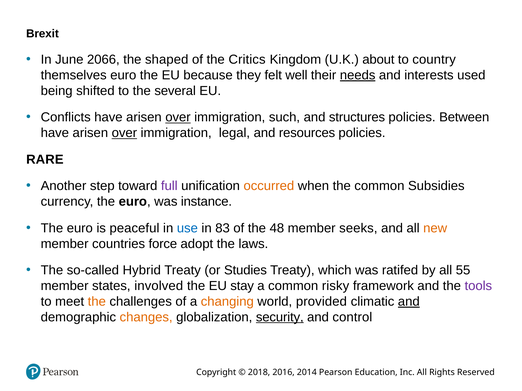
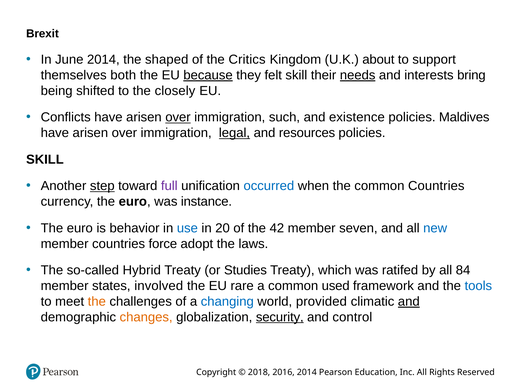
June 2066: 2066 -> 2014
country: country -> support
themselves euro: euro -> both
because underline: none -> present
felt well: well -> skill
used: used -> bring
several: several -> closely
structures: structures -> existence
Between: Between -> Maldives
over at (124, 133) underline: present -> none
legal underline: none -> present
RARE at (45, 160): RARE -> SKILL
step underline: none -> present
occurred colour: orange -> blue
common Subsidies: Subsidies -> Countries
peaceful: peaceful -> behavior
83: 83 -> 20
48: 48 -> 42
seeks: seeks -> seven
new colour: orange -> blue
55: 55 -> 84
stay: stay -> rare
risky: risky -> used
tools colour: purple -> blue
changing colour: orange -> blue
